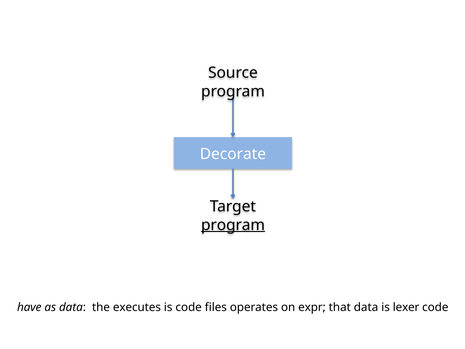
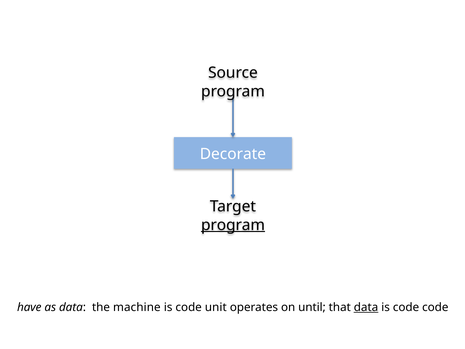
executes: executes -> machine
files: files -> unit
expr: expr -> until
data at (366, 307) underline: none -> present
lexer at (406, 307): lexer -> code
